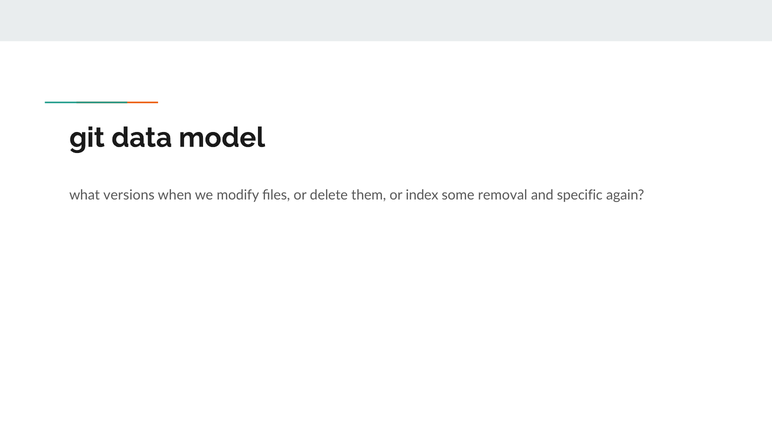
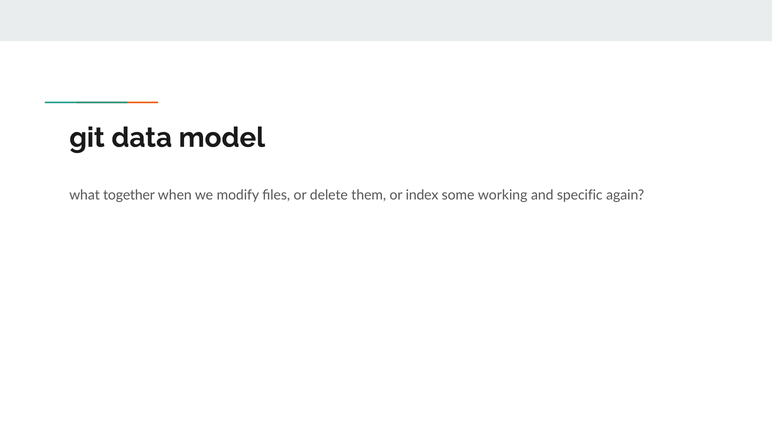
versions: versions -> together
removal: removal -> working
